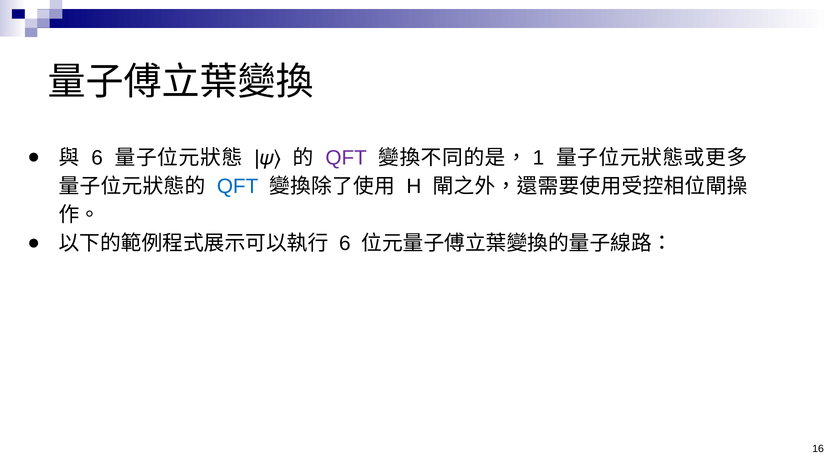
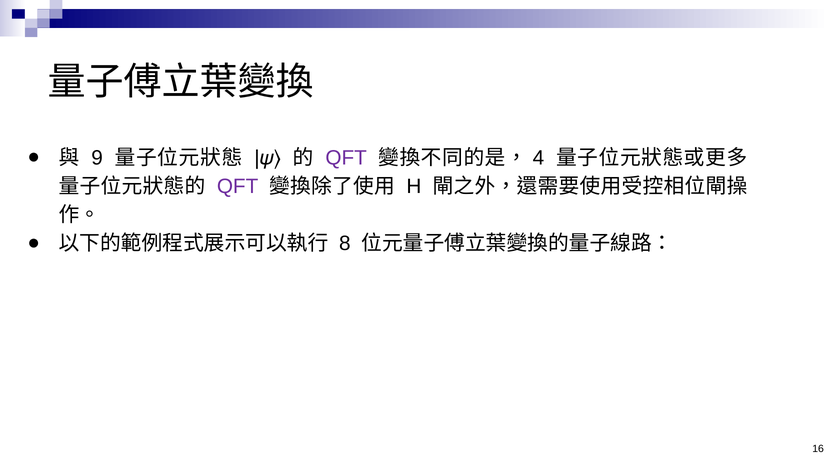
6 at (97, 158): 6 -> 9
1: 1 -> 4
QFT at (238, 186) colour: blue -> purple
6 at (345, 243): 6 -> 8
